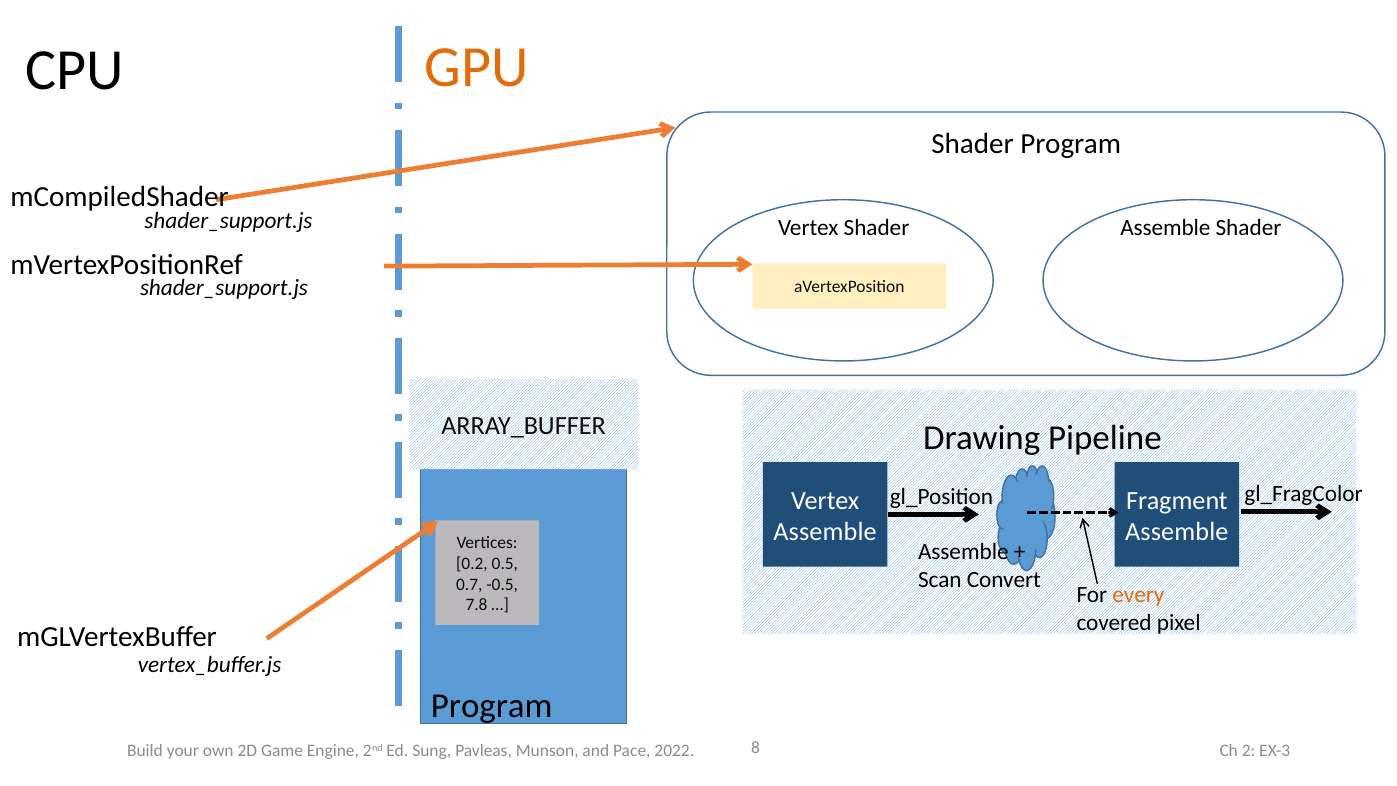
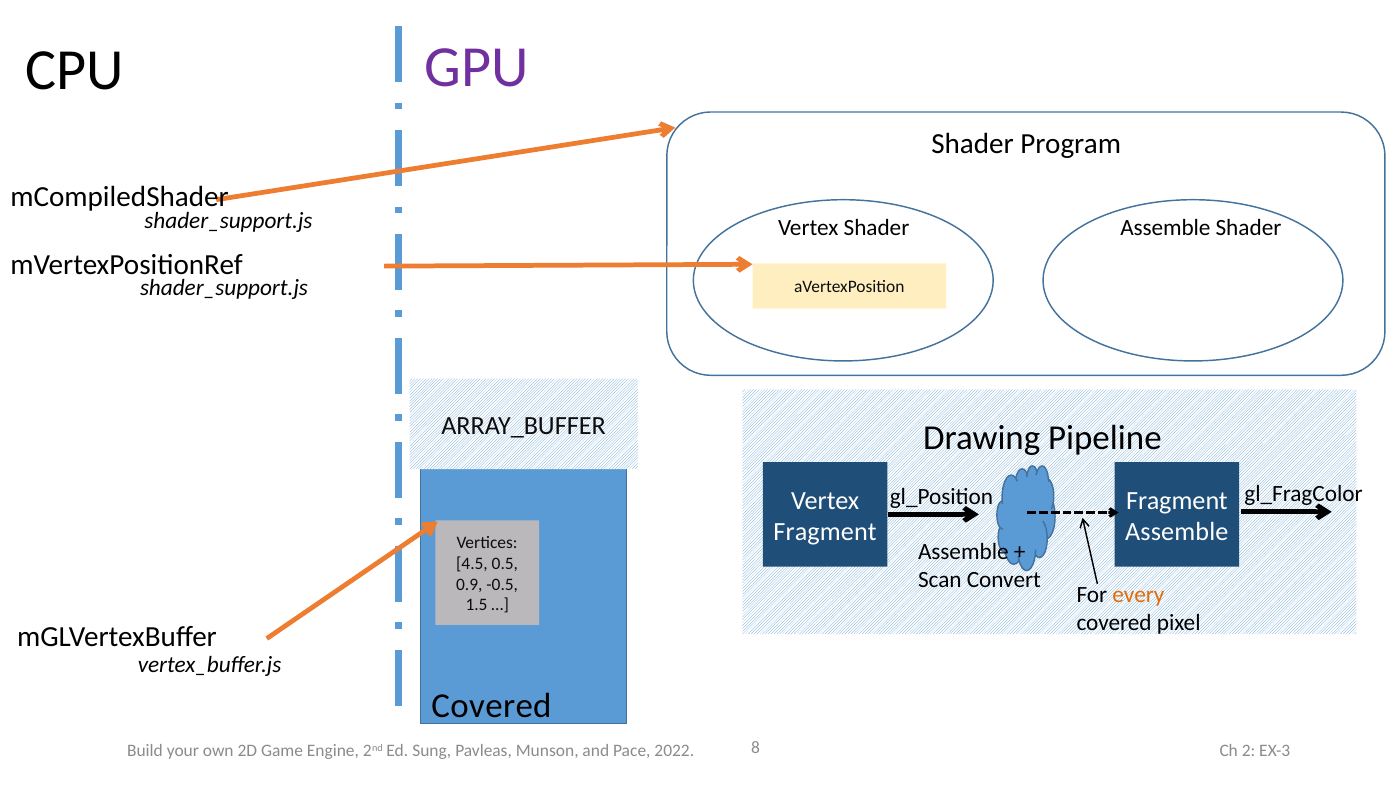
GPU colour: orange -> purple
Assemble at (825, 532): Assemble -> Fragment
0.2: 0.2 -> 4.5
0.7: 0.7 -> 0.9
7.8: 7.8 -> 1.5
Program at (492, 706): Program -> Covered
